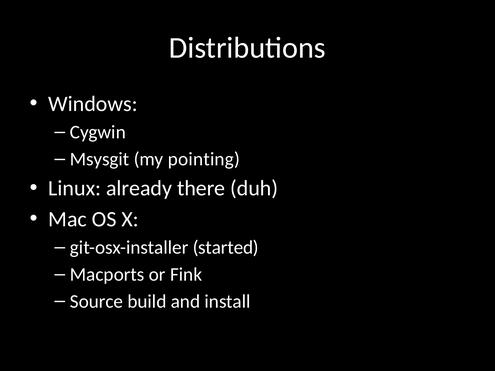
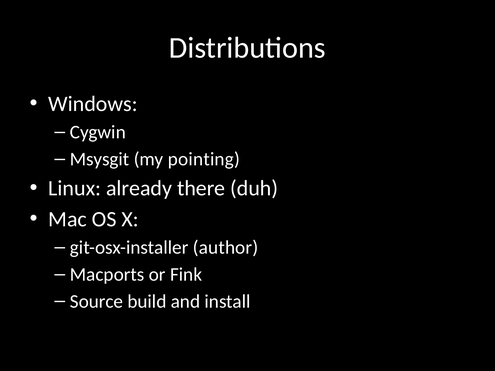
started: started -> author
